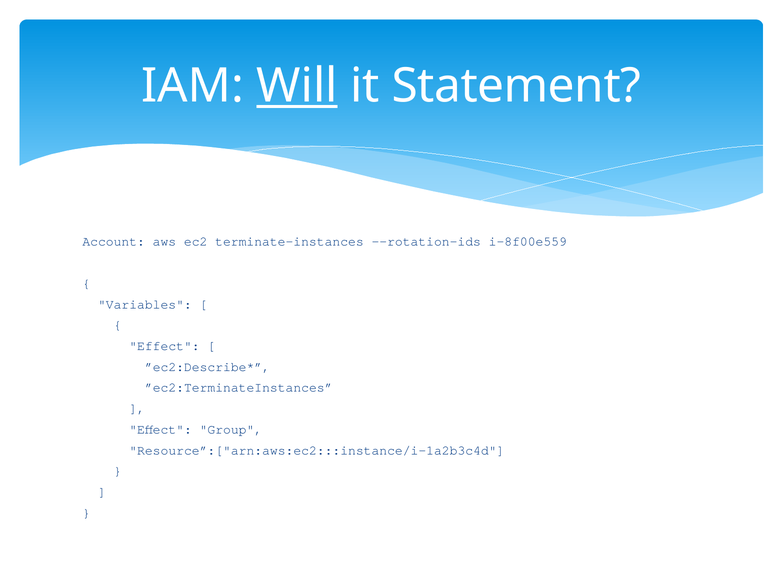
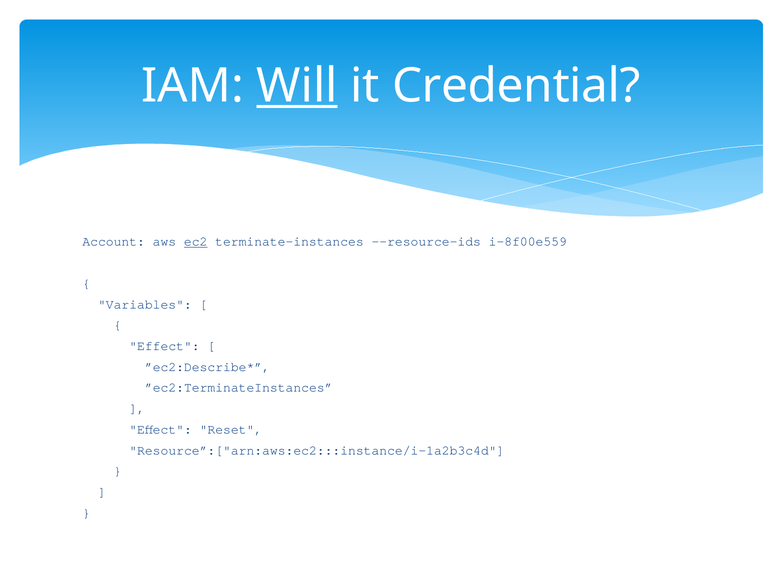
Statement: Statement -> Credential
ec2 underline: none -> present
--rotation-ids: --rotation-ids -> --resource-ids
Group: Group -> Reset
